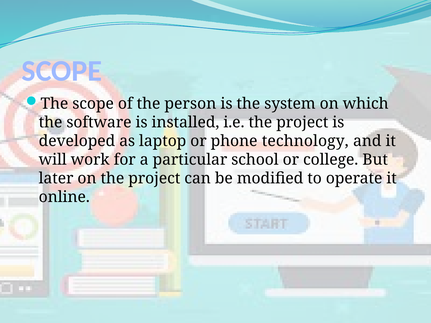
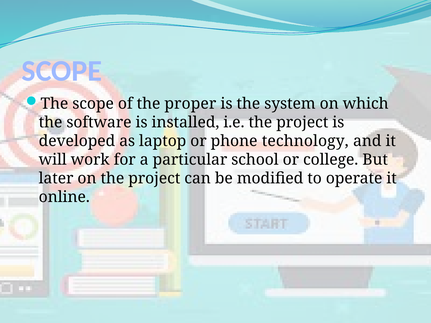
person: person -> proper
